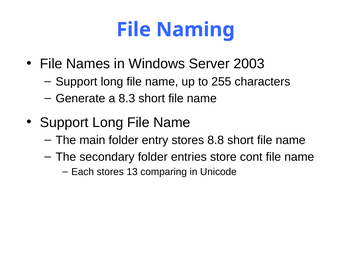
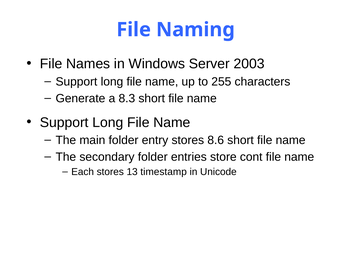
8.8: 8.8 -> 8.6
comparing: comparing -> timestamp
